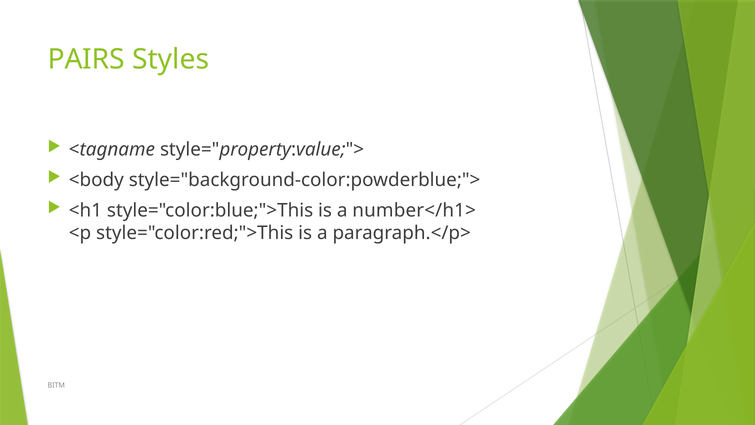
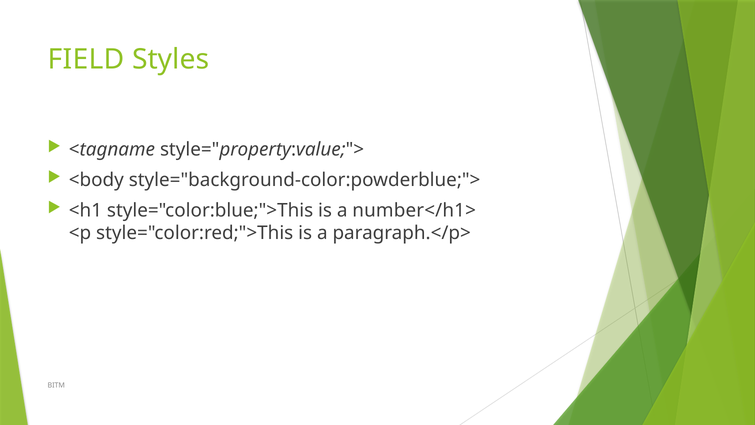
PAIRS: PAIRS -> FIELD
